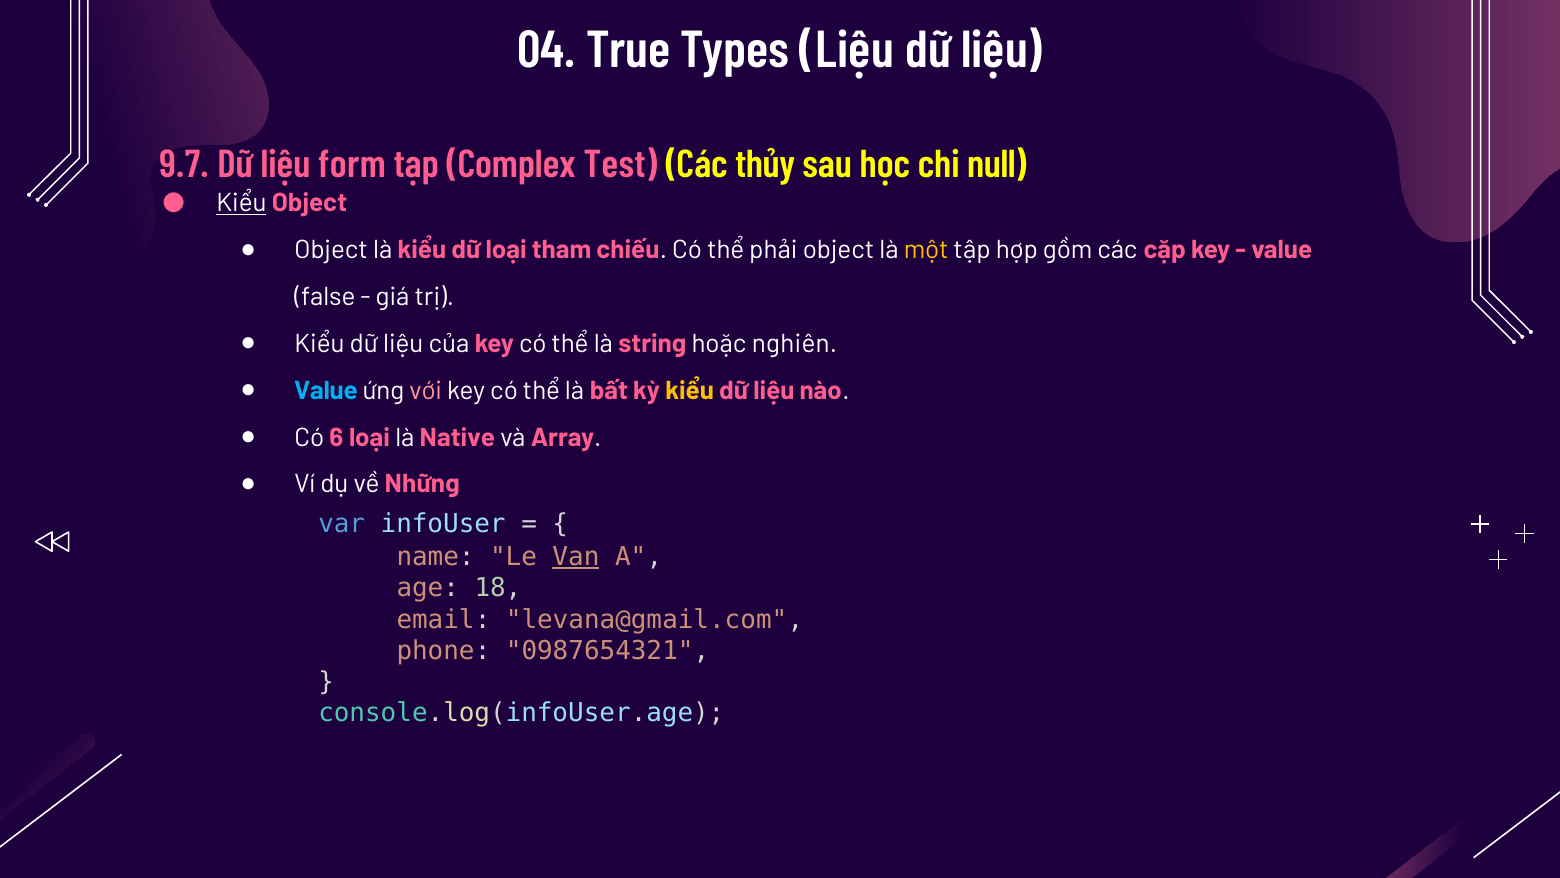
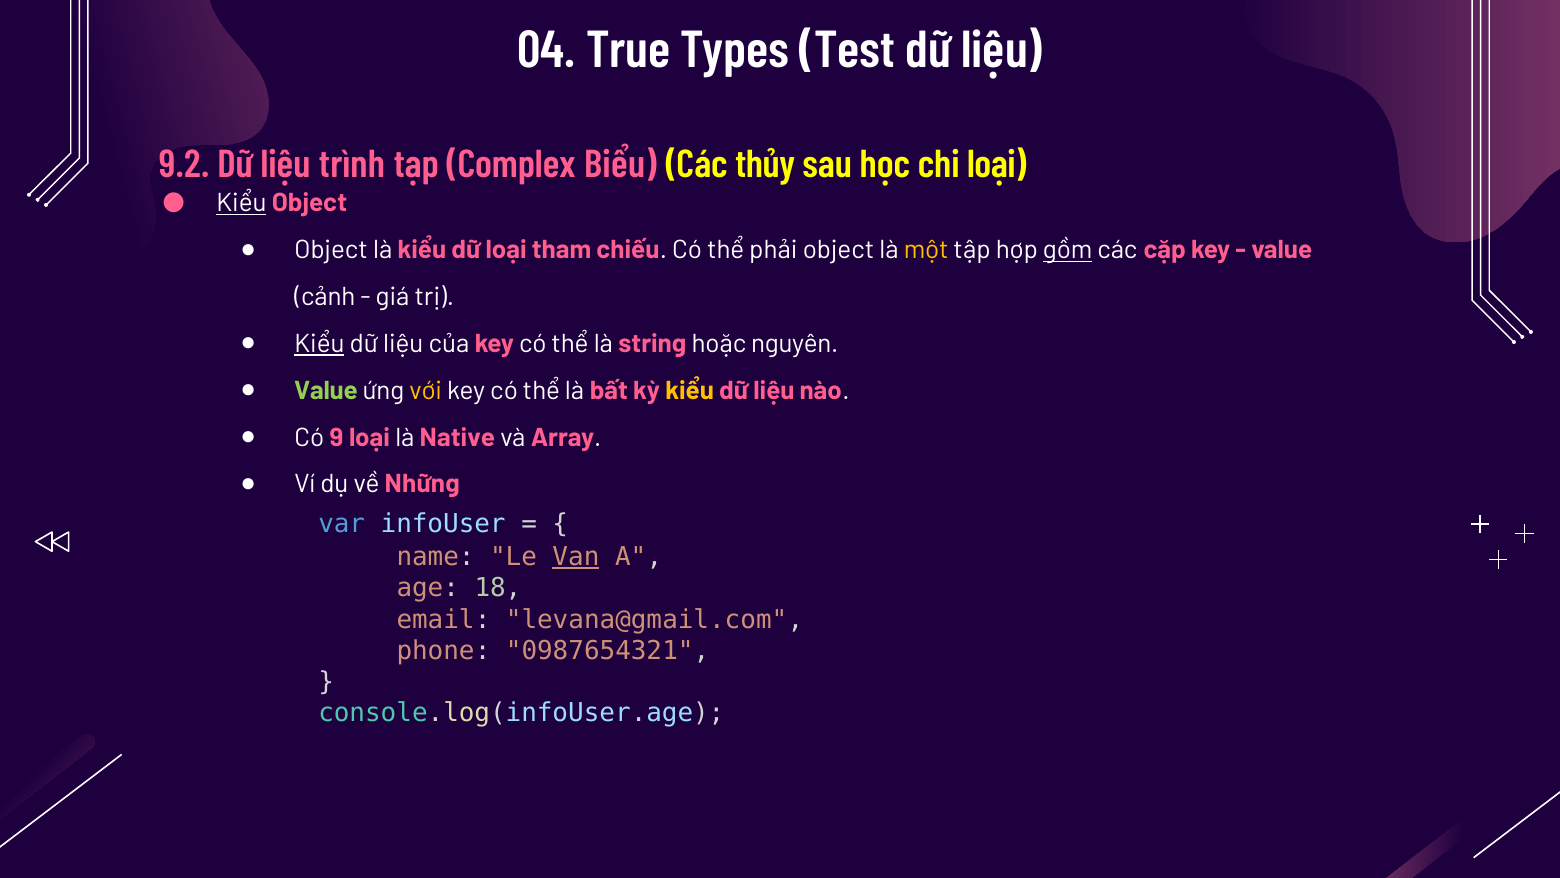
Types Liệu: Liệu -> Test
9.7: 9.7 -> 9.2
form: form -> trình
Test: Test -> Biểu
chi null: null -> loại
gồm underline: none -> present
false: false -> cảnh
Kiểu at (319, 344) underline: none -> present
nghiên: nghiên -> nguyên
Value at (326, 390) colour: light blue -> light green
với colour: pink -> yellow
6: 6 -> 9
